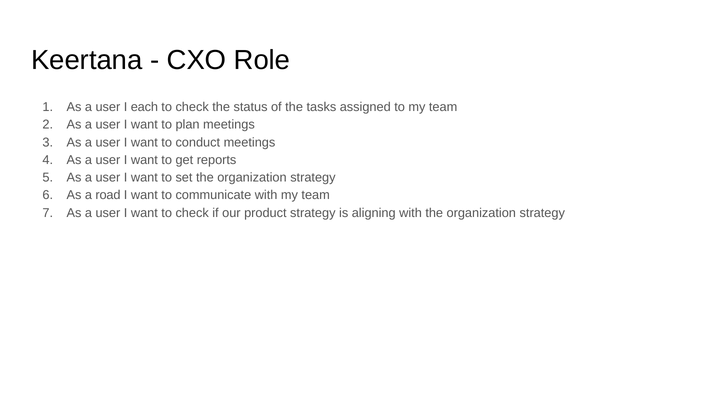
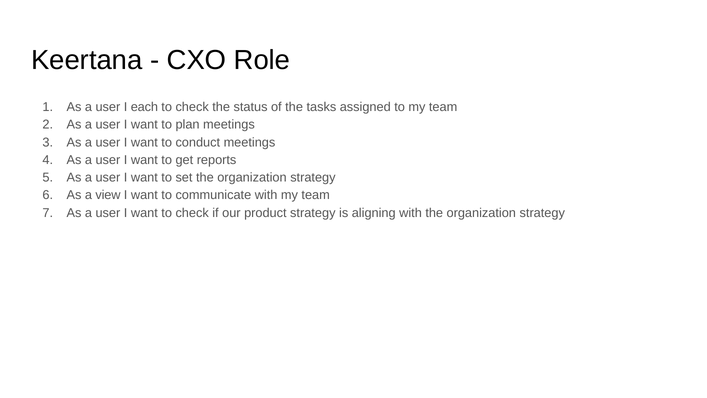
road: road -> view
